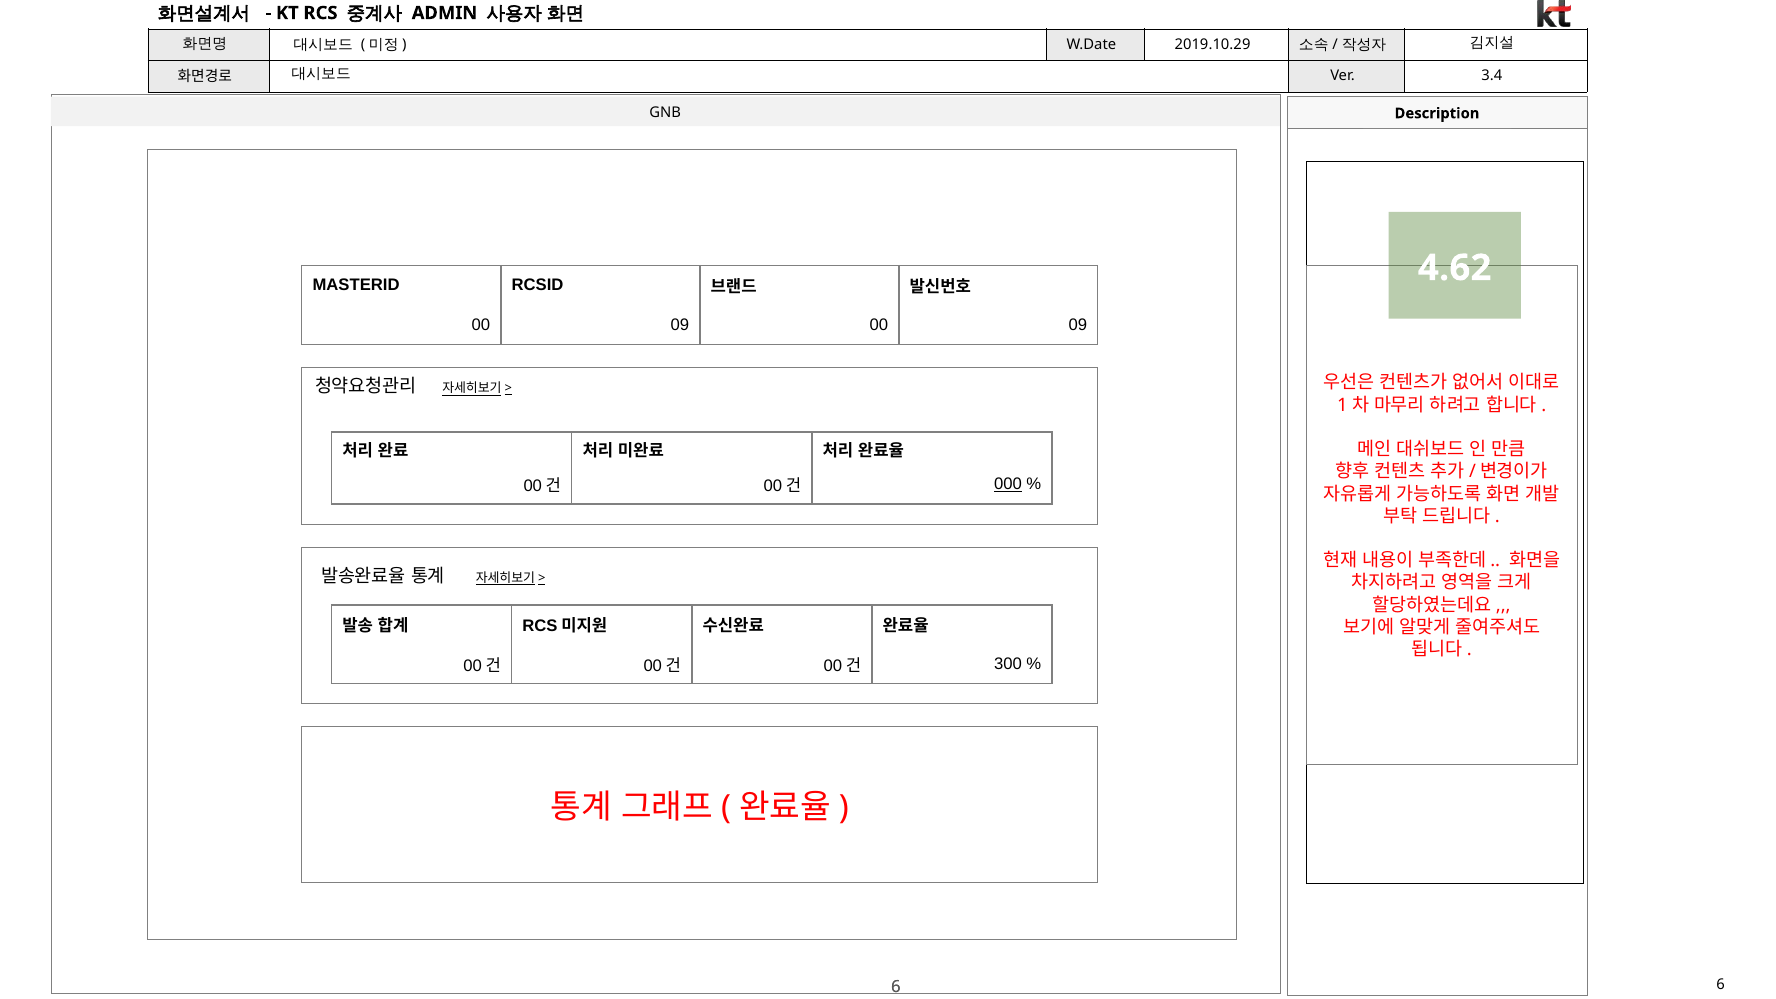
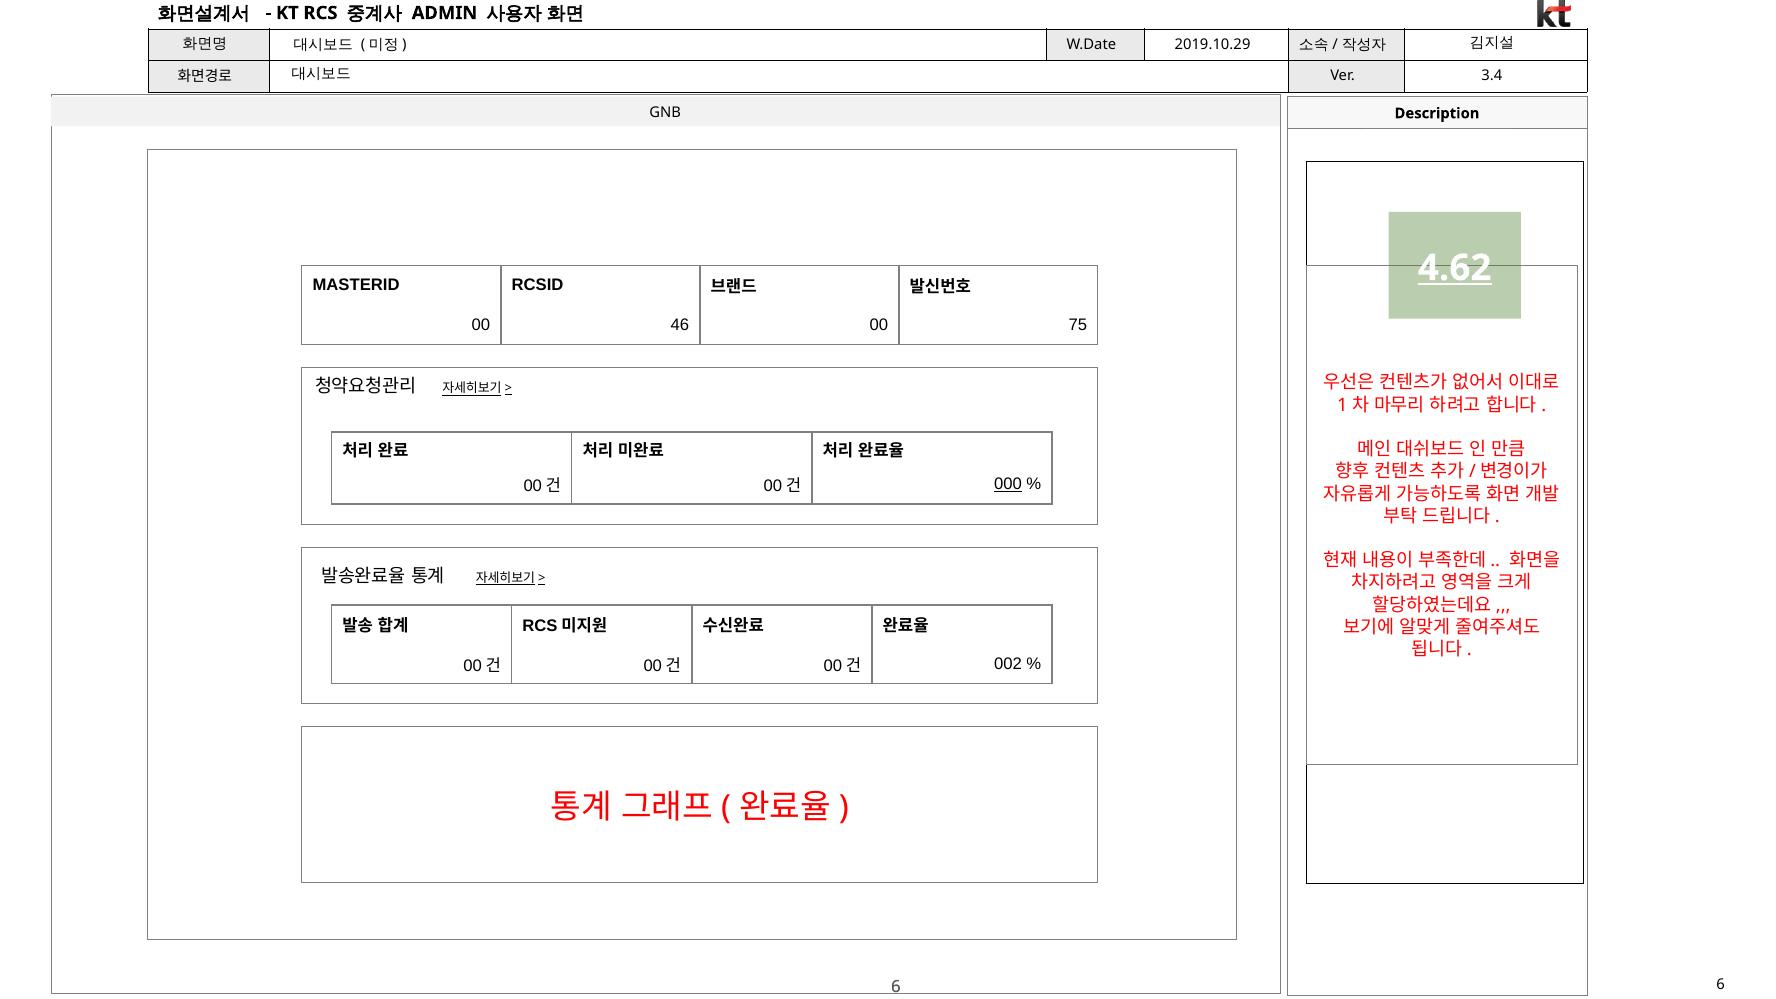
4.62 underline: none -> present
09 at (680, 325): 09 -> 46
09 at (1078, 325): 09 -> 75
300: 300 -> 002
